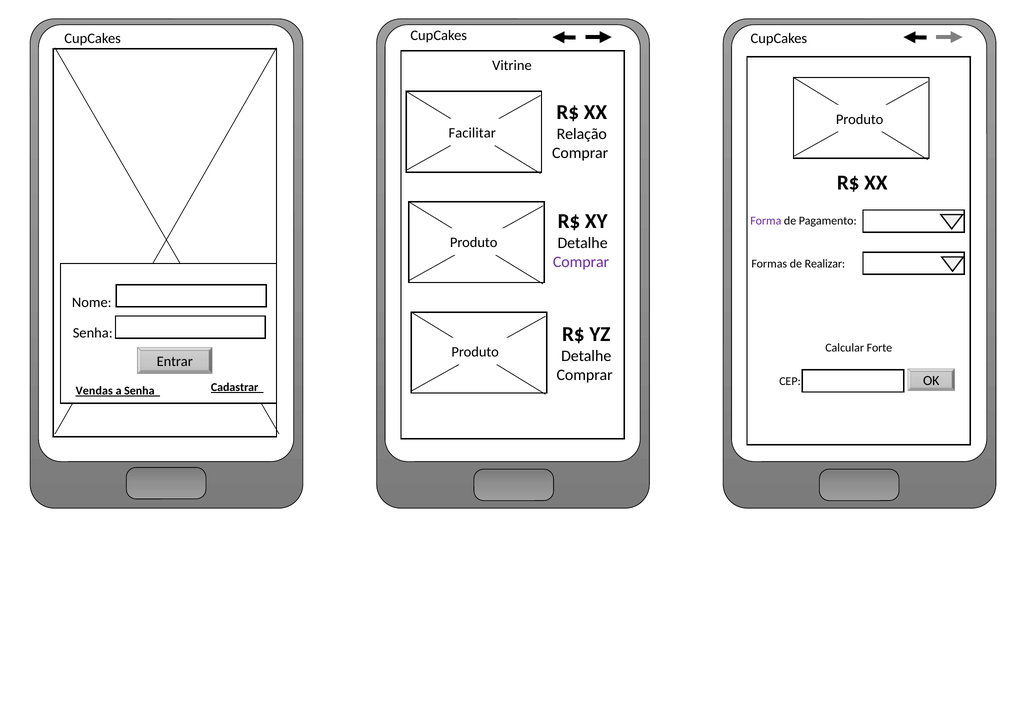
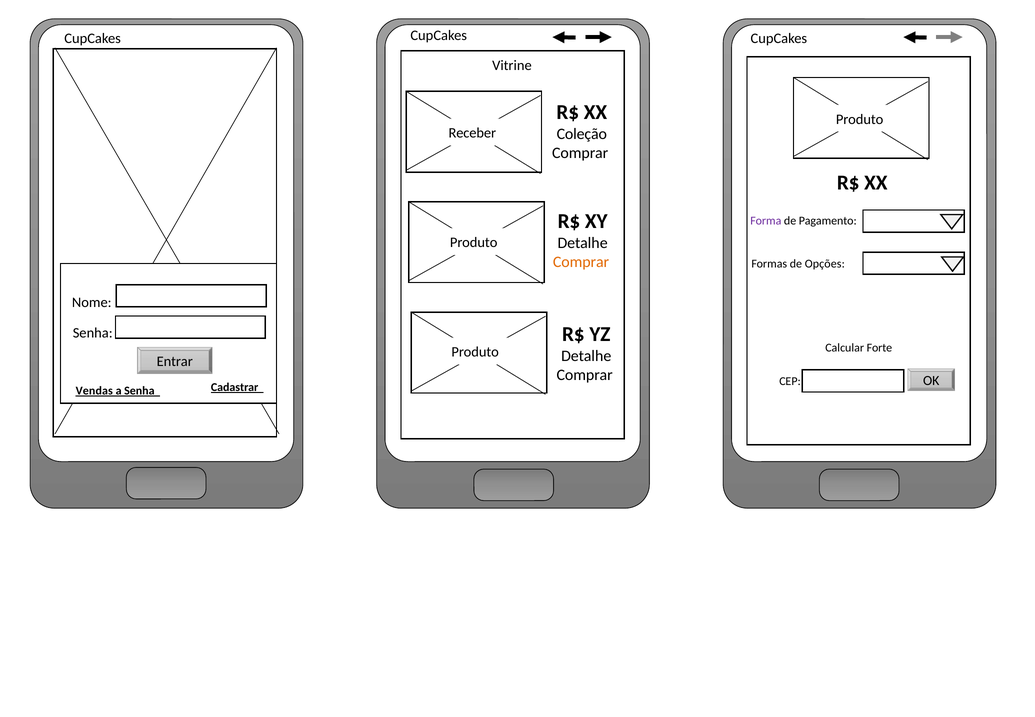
Facilitar: Facilitar -> Receber
Relação: Relação -> Coleção
Comprar at (581, 262) colour: purple -> orange
Realizar: Realizar -> Opções
